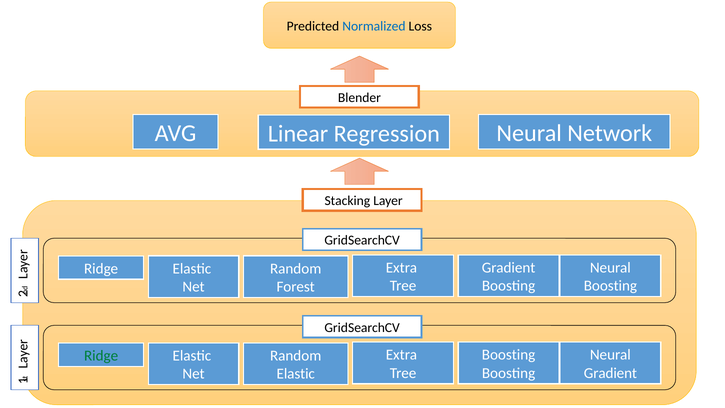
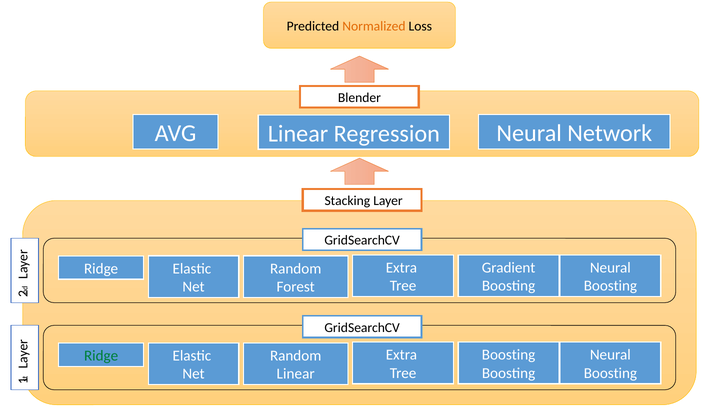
Normalized colour: blue -> orange
Gradient at (610, 373): Gradient -> Boosting
Elastic at (296, 374): Elastic -> Linear
